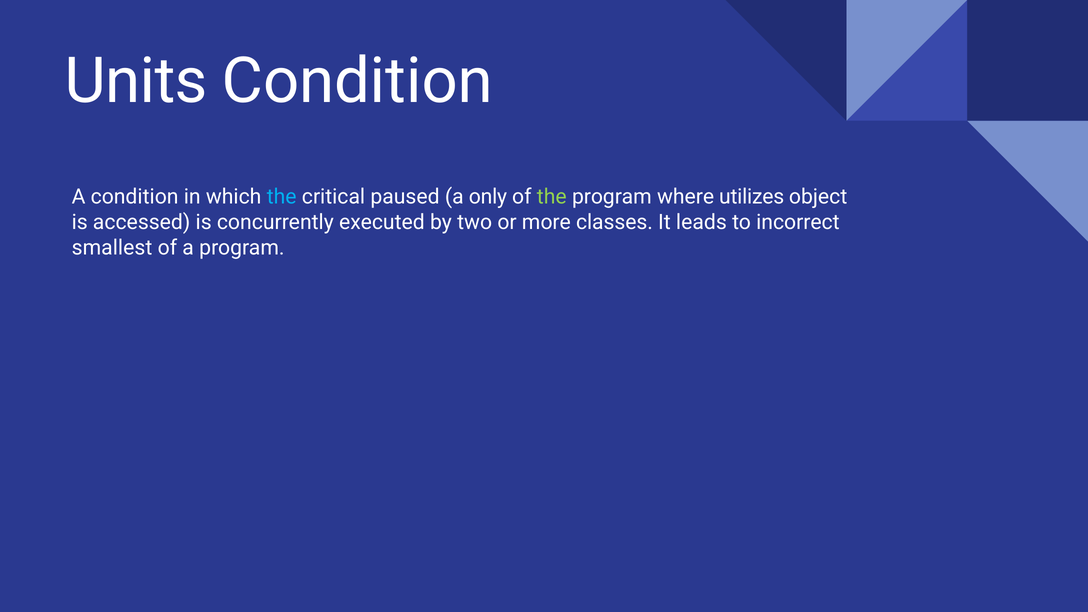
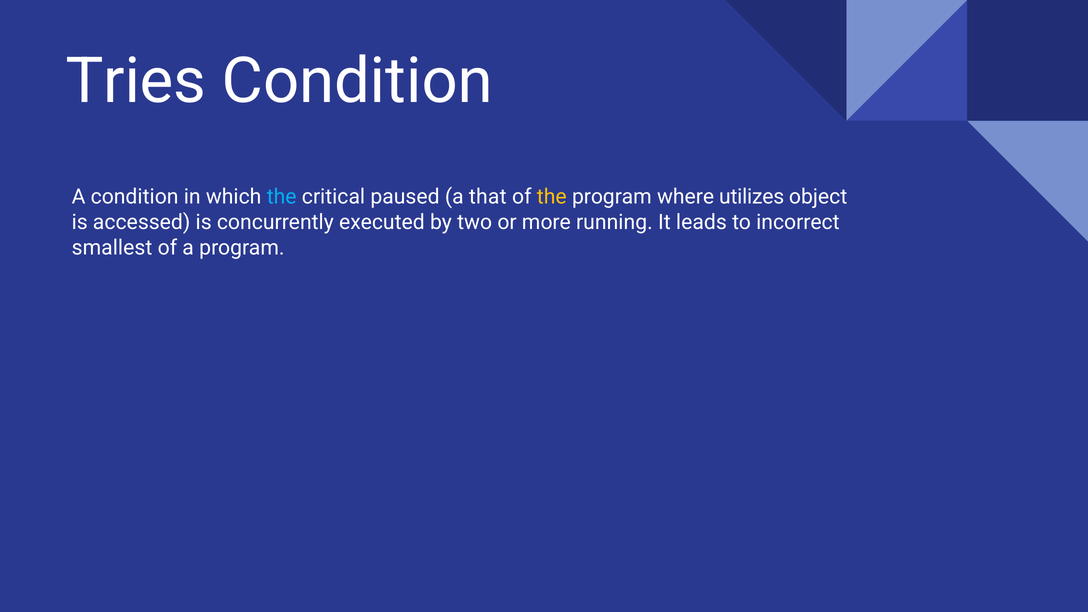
Units: Units -> Tries
only: only -> that
the at (552, 197) colour: light green -> yellow
classes: classes -> running
